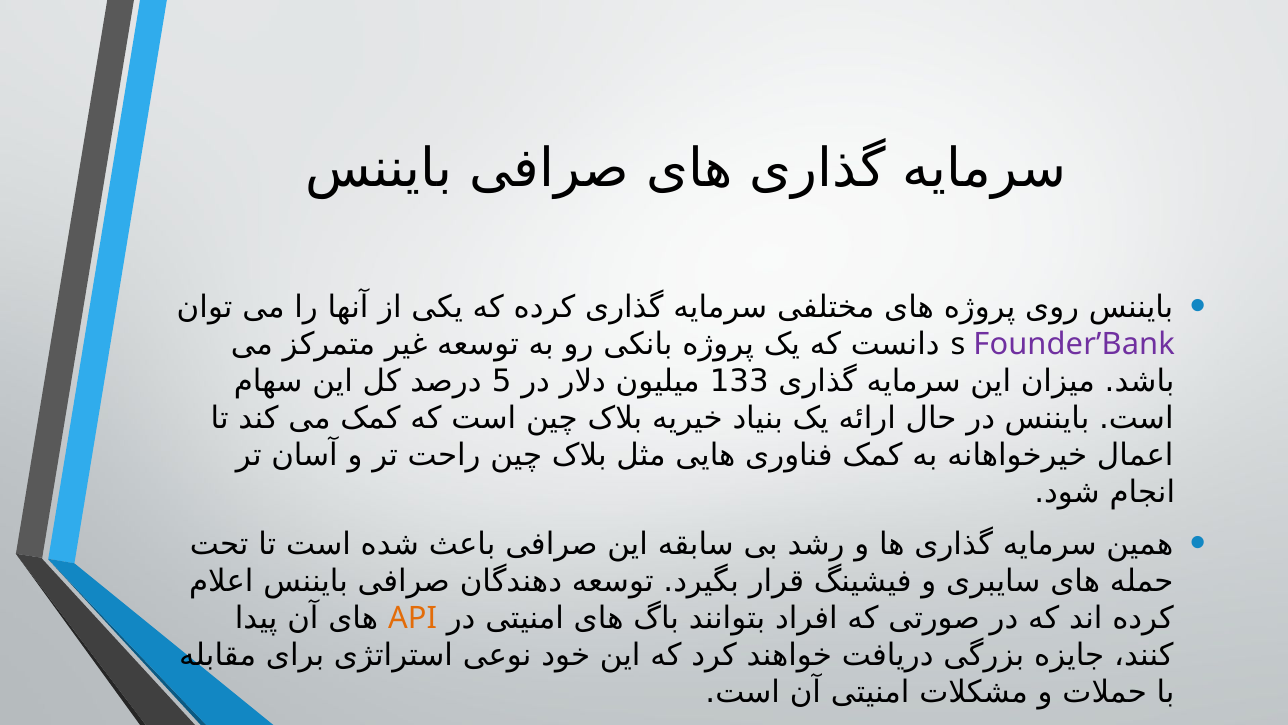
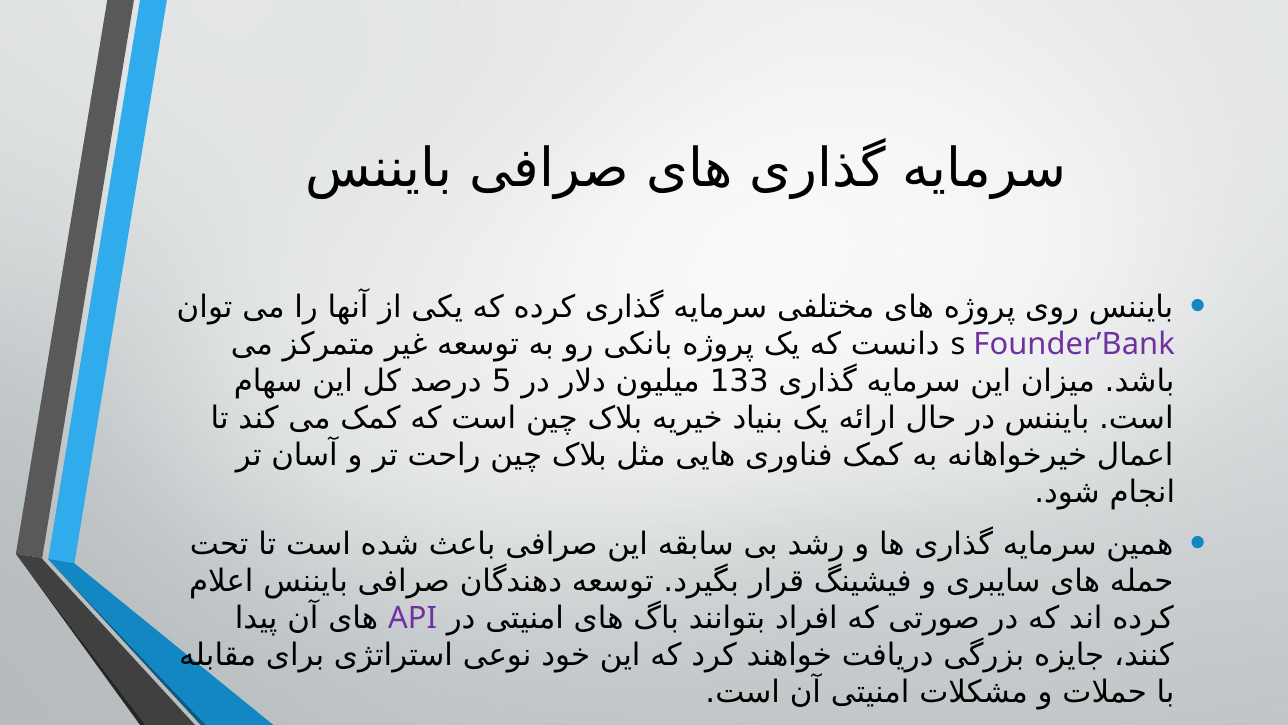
API colour: orange -> purple
